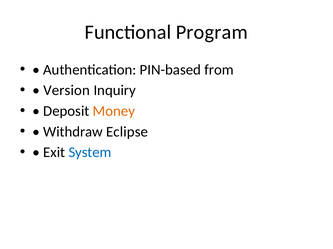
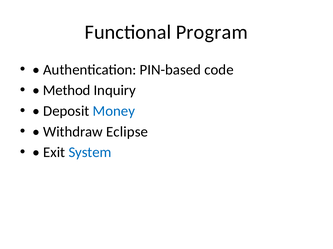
from: from -> code
Version: Version -> Method
Money colour: orange -> blue
